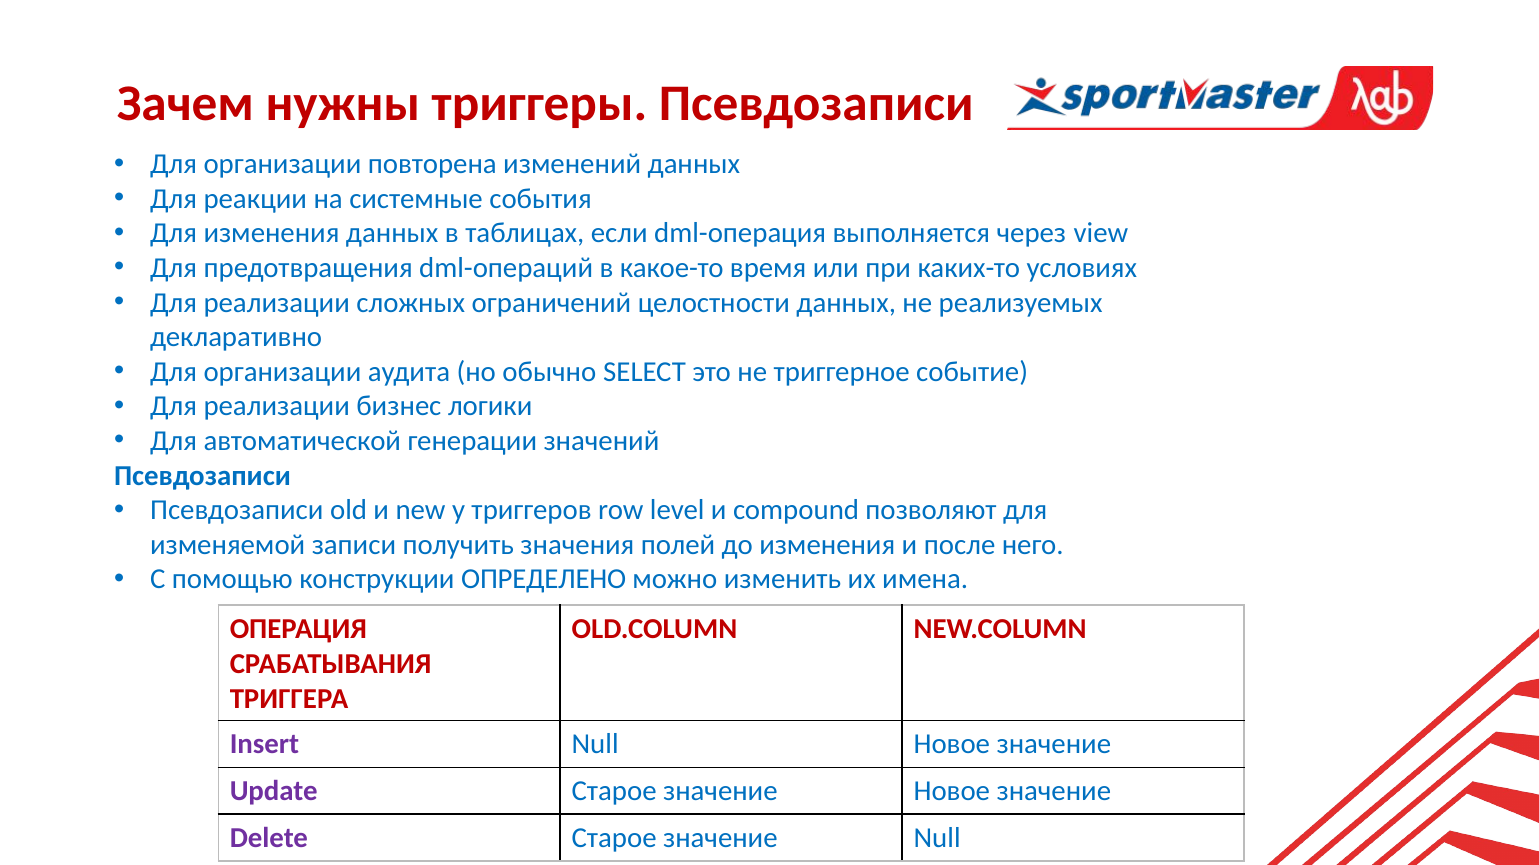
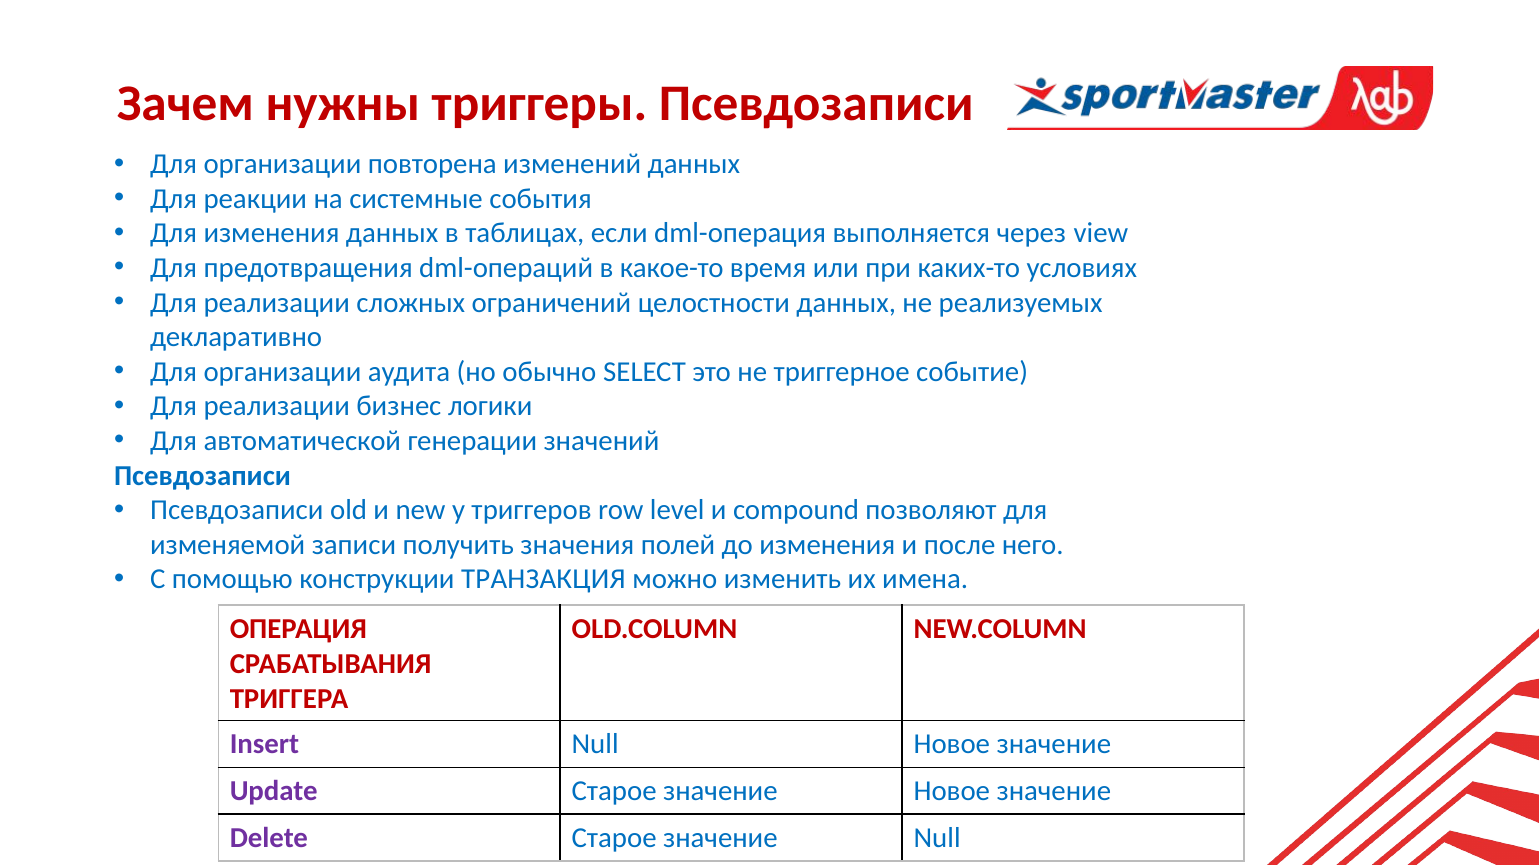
ОПРЕДЕЛЕНО: ОПРЕДЕЛЕНО -> ТРАНЗАКЦИЯ
